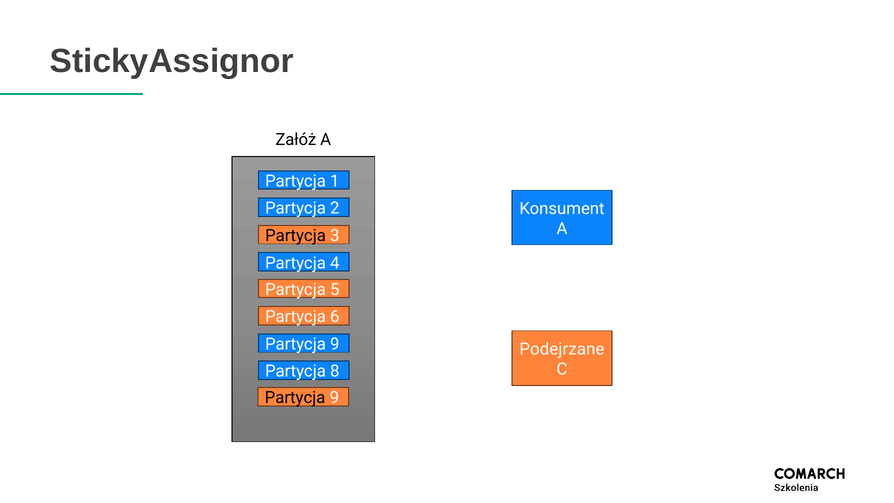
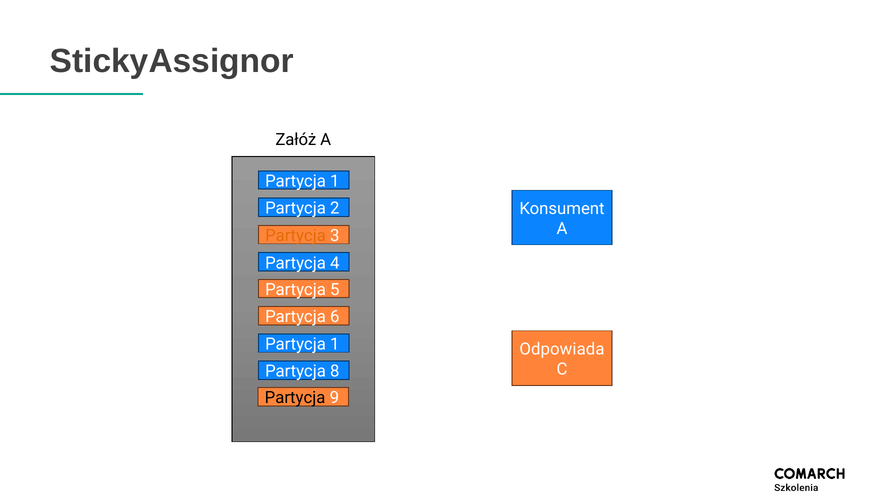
Partycja at (296, 236) colour: black -> orange
9 at (335, 344): 9 -> 1
Podejrzane: Podejrzane -> Odpowiada
